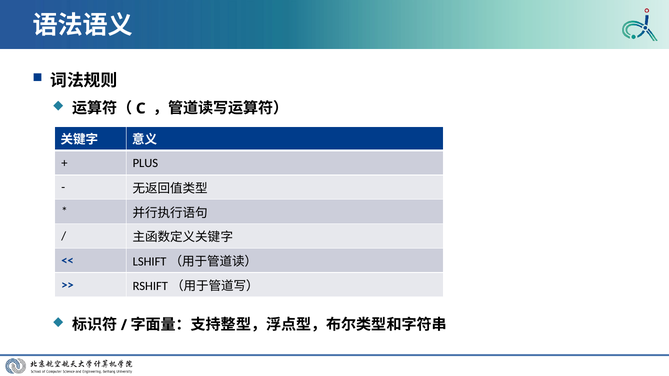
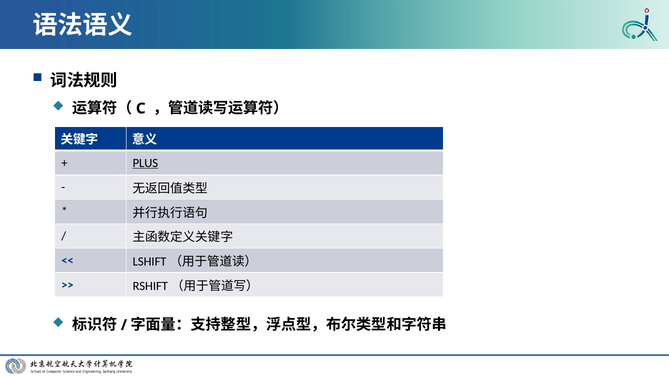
PLUS underline: none -> present
